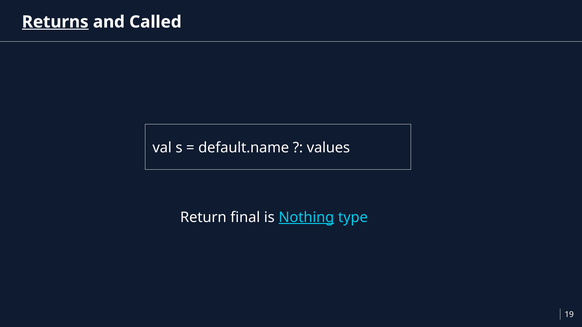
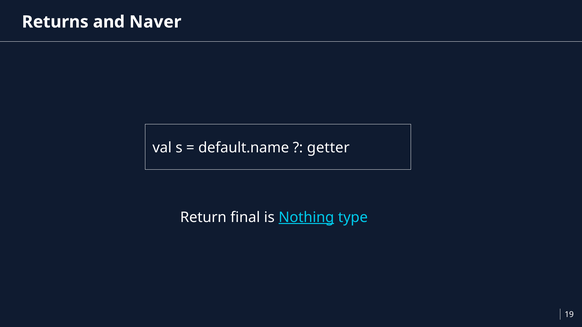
Returns underline: present -> none
Called: Called -> Naver
values: values -> getter
